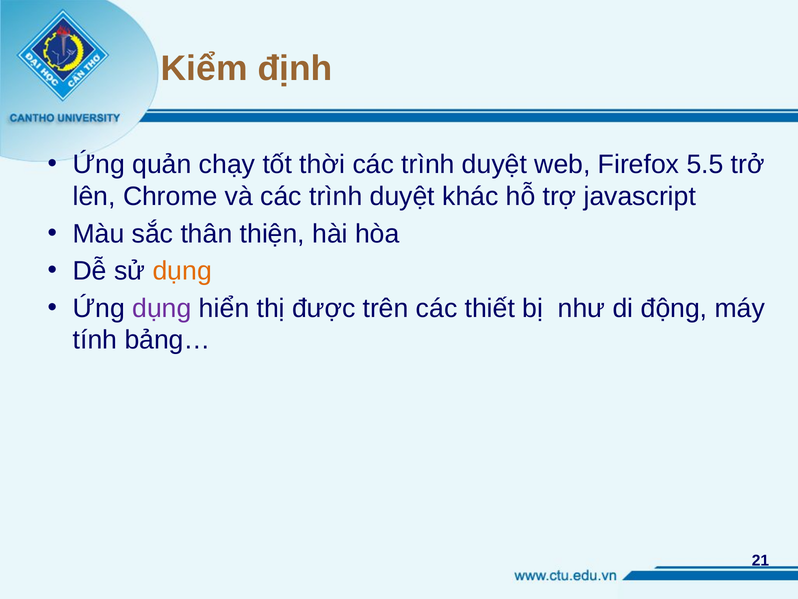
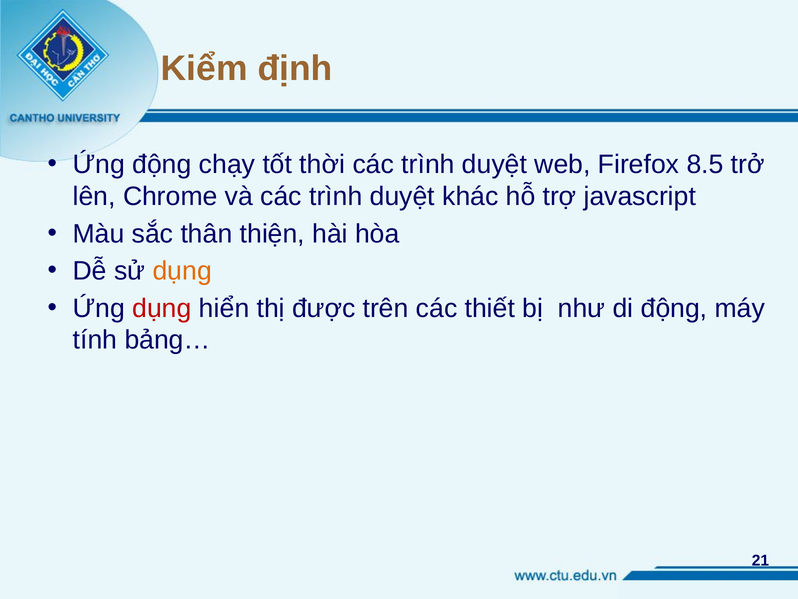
Ứng quản: quản -> động
5.5: 5.5 -> 8.5
dụng at (162, 308) colour: purple -> red
